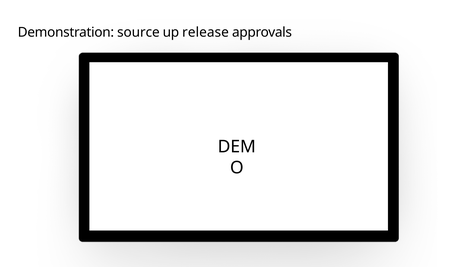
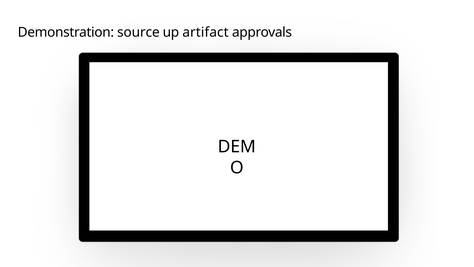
release: release -> artifact
